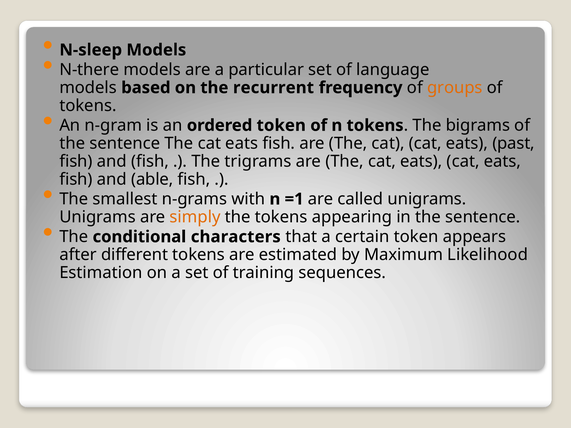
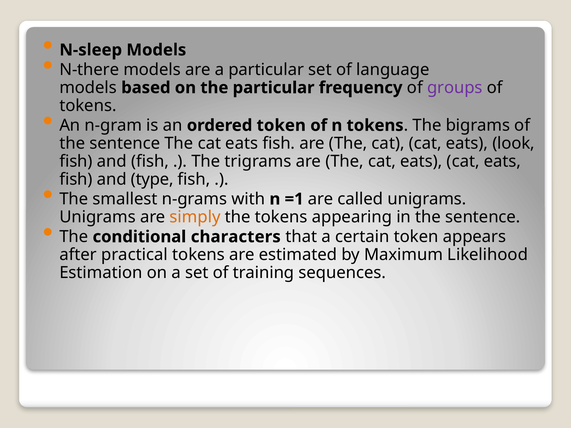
the recurrent: recurrent -> particular
groups colour: orange -> purple
past: past -> look
able: able -> type
different: different -> practical
